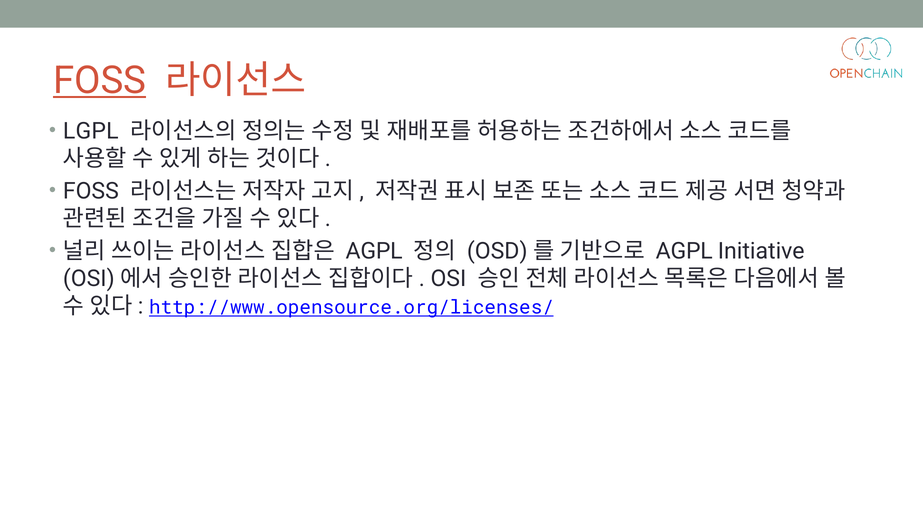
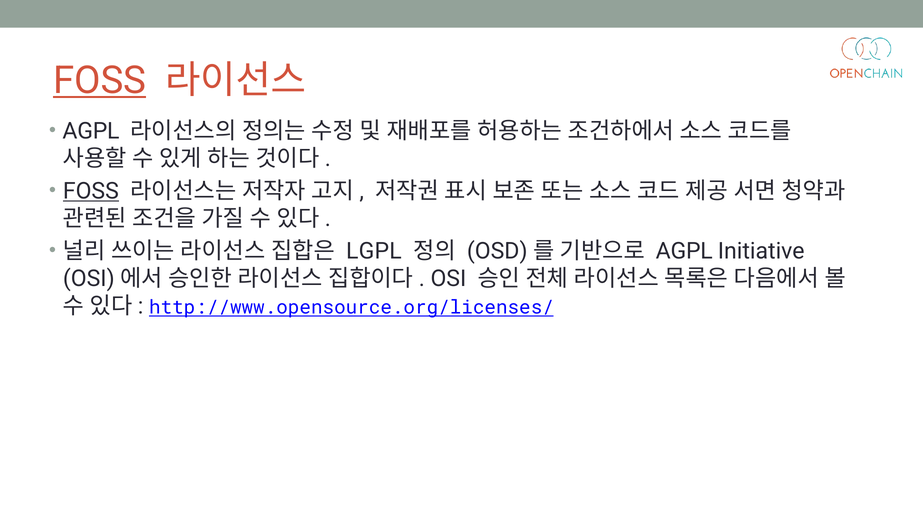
LGPL at (91, 131): LGPL -> AGPL
FOSS at (91, 191) underline: none -> present
AGPL at (374, 251): AGPL -> LGPL
